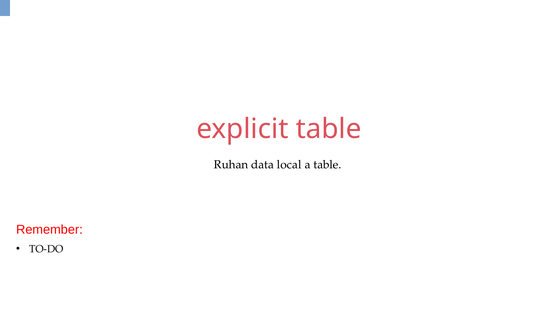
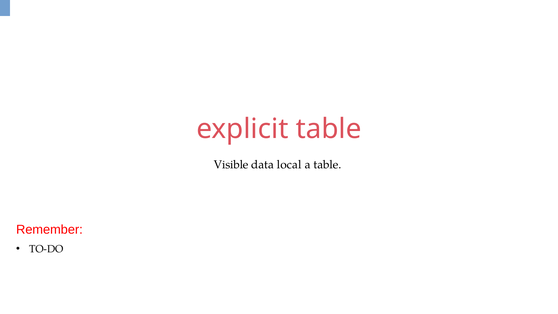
Ruhan: Ruhan -> Visible
